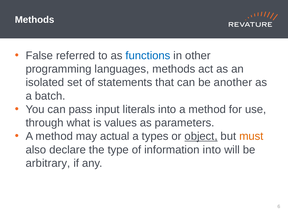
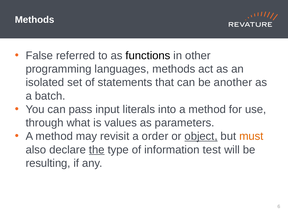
functions colour: blue -> black
actual: actual -> revisit
types: types -> order
the underline: none -> present
information into: into -> test
arbitrary: arbitrary -> resulting
